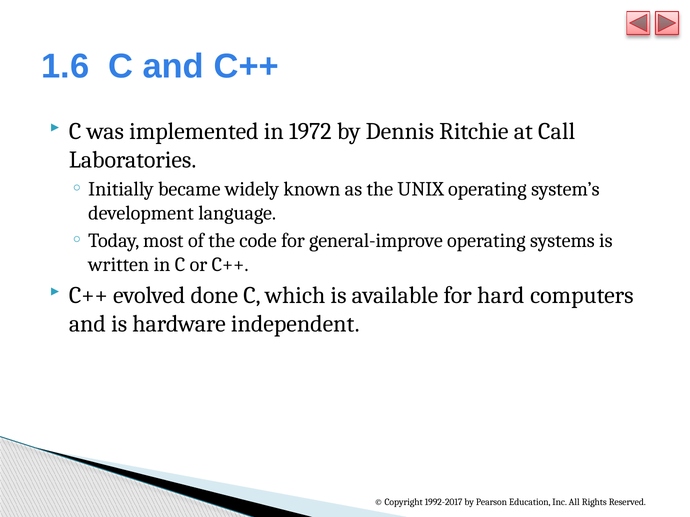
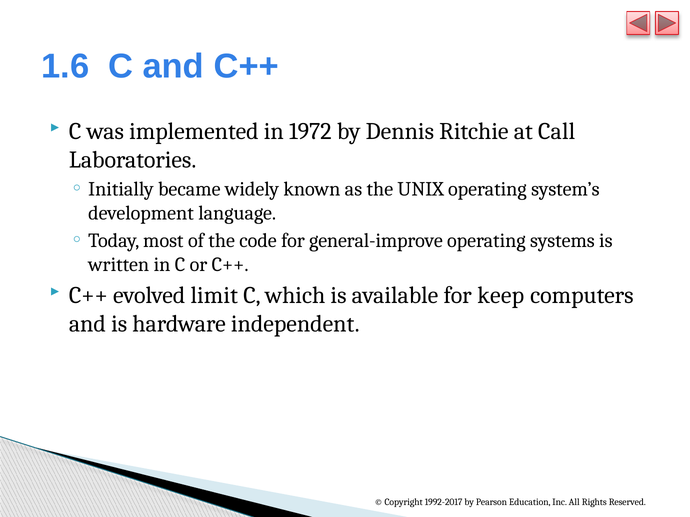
done: done -> limit
hard: hard -> keep
